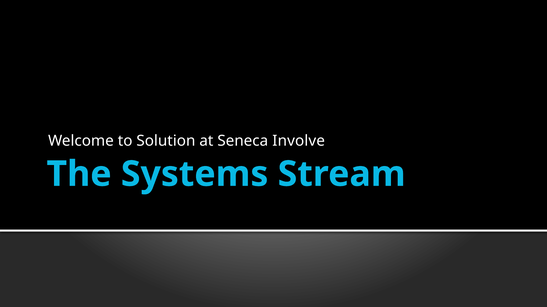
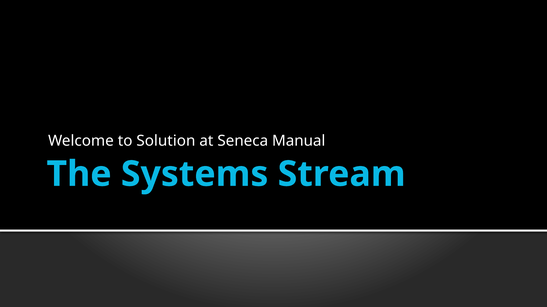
Involve: Involve -> Manual
